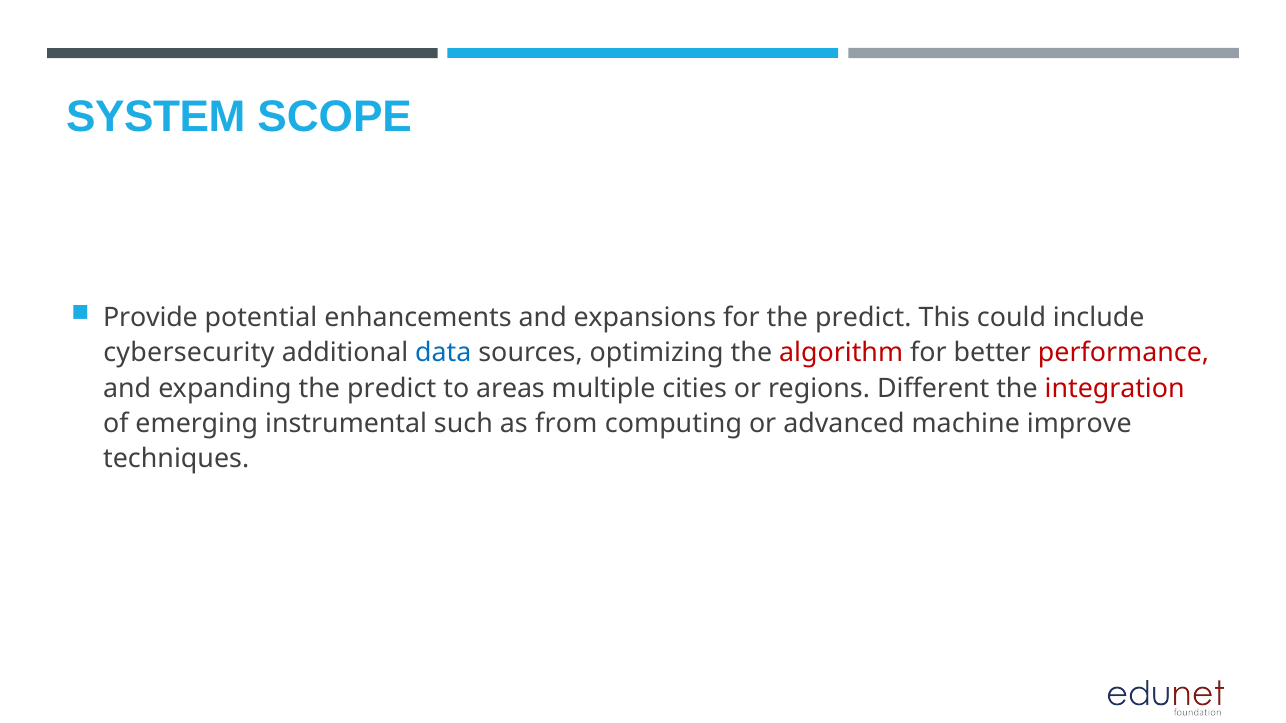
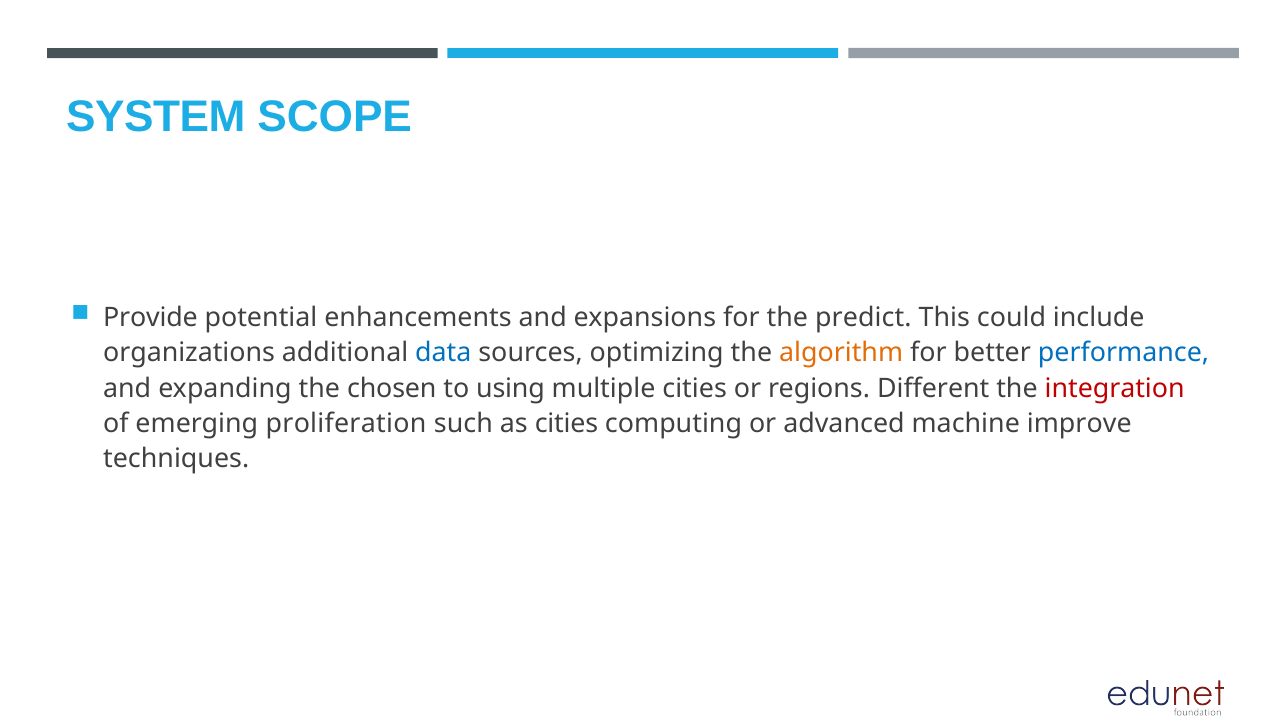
cybersecurity: cybersecurity -> organizations
algorithm colour: red -> orange
performance colour: red -> blue
expanding the predict: predict -> chosen
areas: areas -> using
instrumental: instrumental -> proliferation
as from: from -> cities
